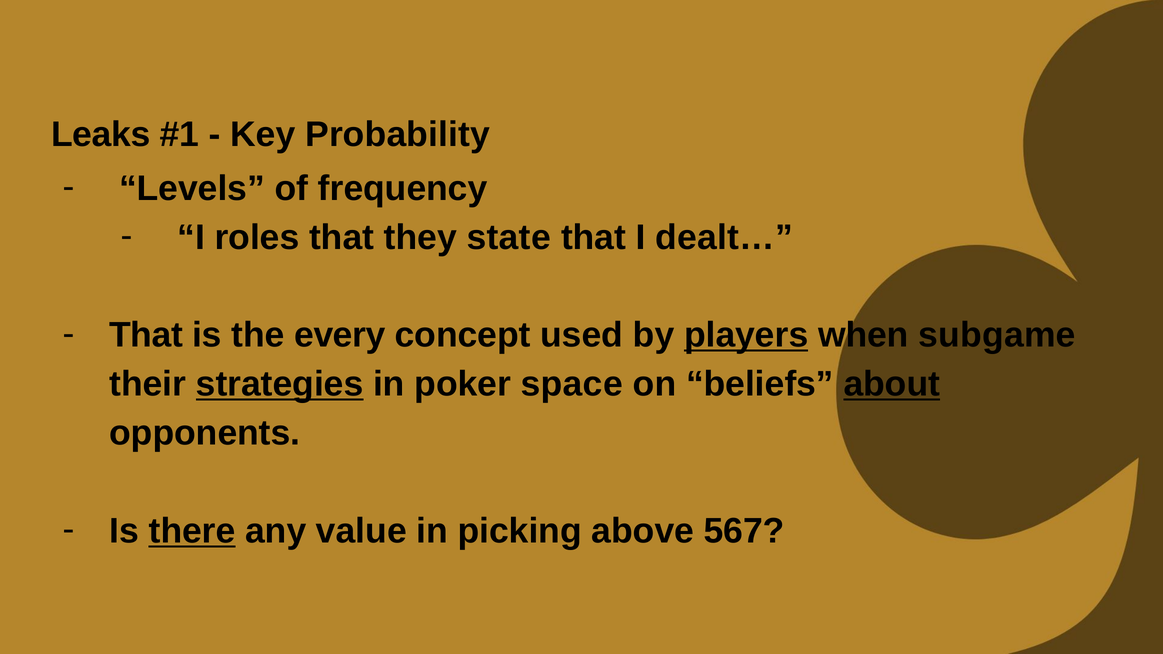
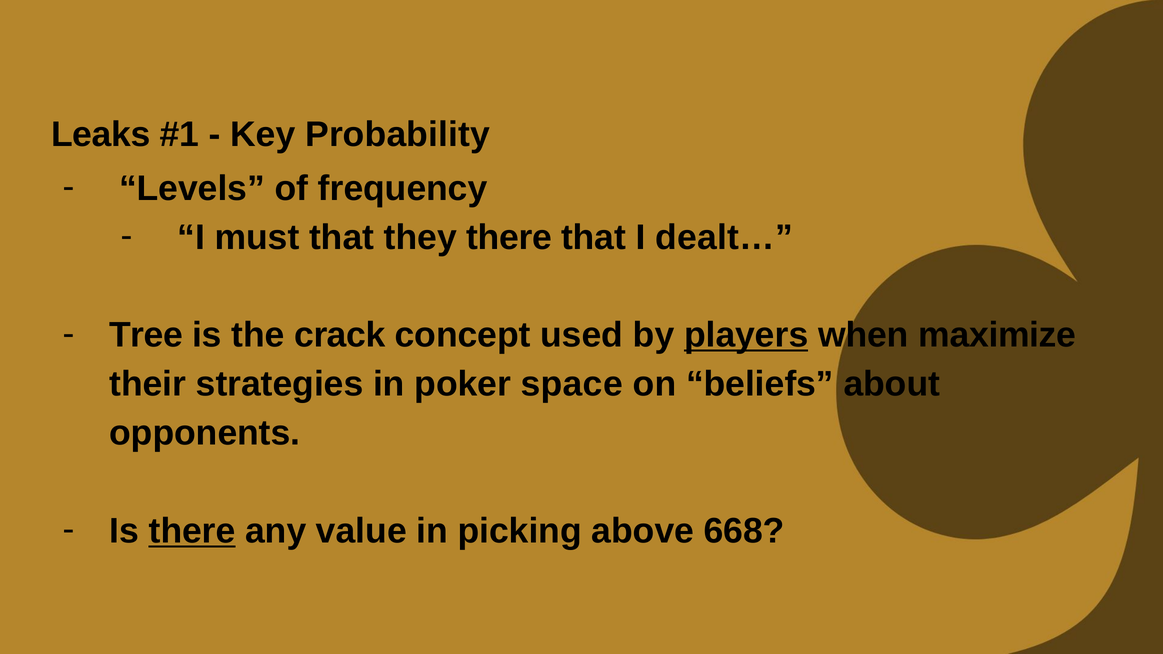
roles: roles -> must
they state: state -> there
That at (146, 335): That -> Tree
every: every -> crack
subgame: subgame -> maximize
strategies underline: present -> none
about underline: present -> none
567: 567 -> 668
